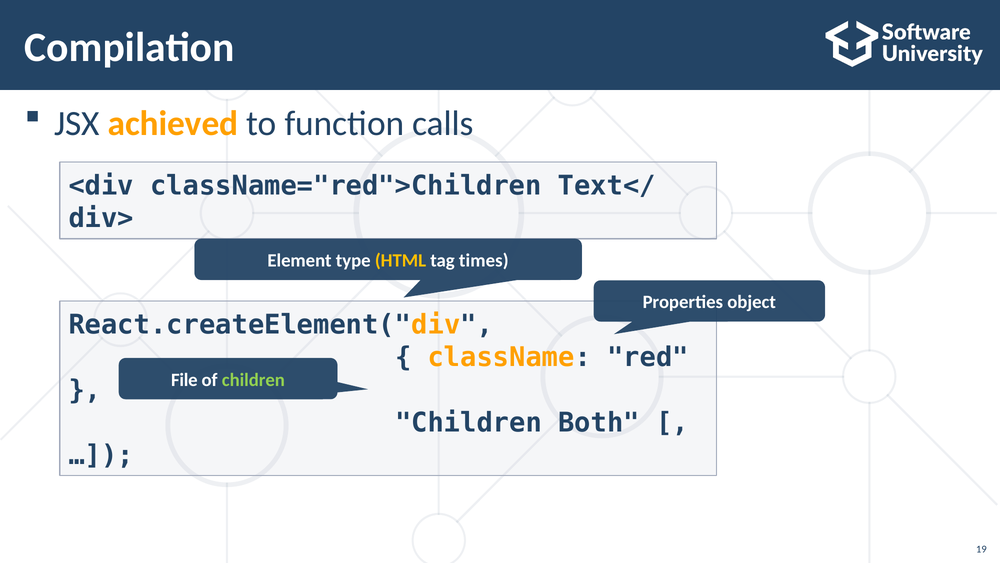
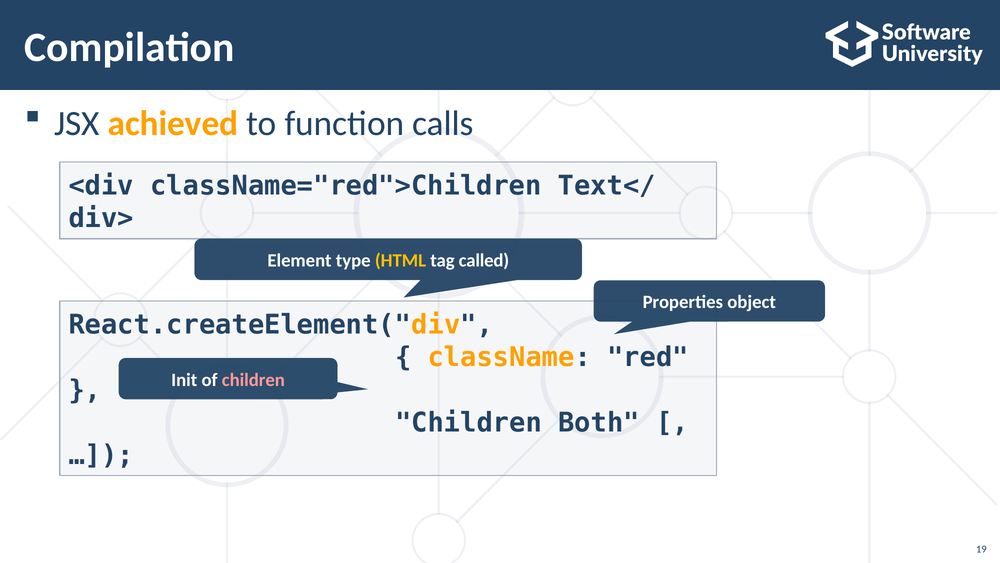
times: times -> called
File: File -> Init
children at (253, 380) colour: light green -> pink
